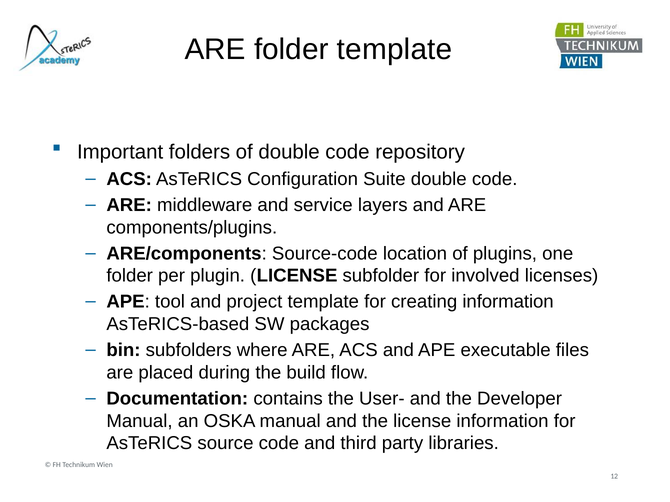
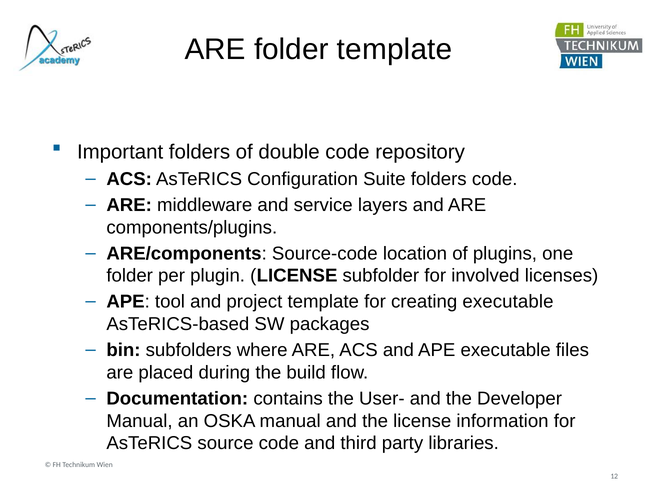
Suite double: double -> folders
creating information: information -> executable
